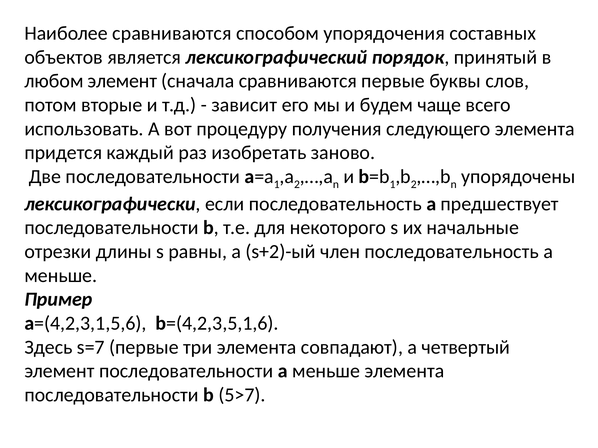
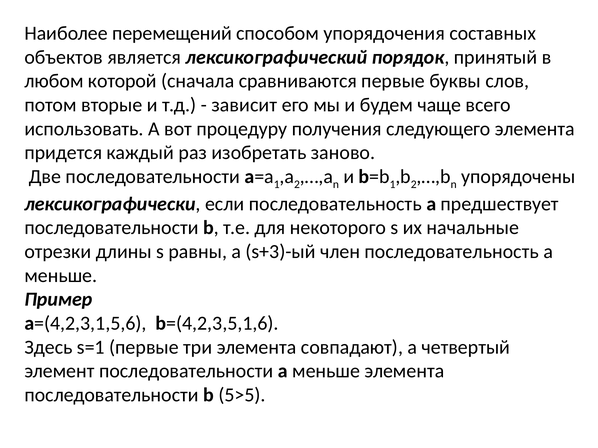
Наиболее сравниваются: сравниваются -> перемещений
любом элемент: элемент -> которой
s+2)-ый: s+2)-ый -> s+3)-ый
s=7: s=7 -> s=1
5>7: 5>7 -> 5>5
